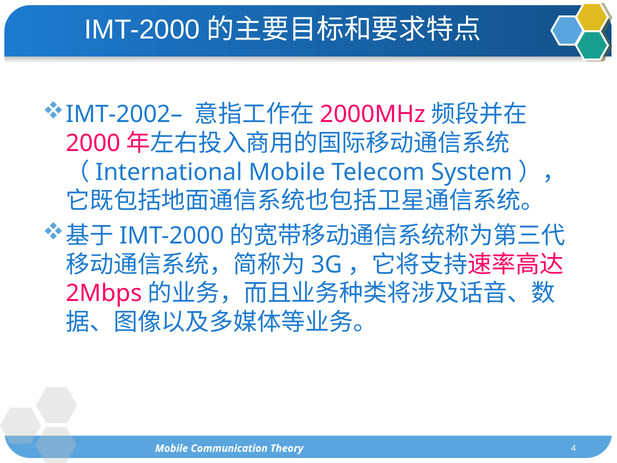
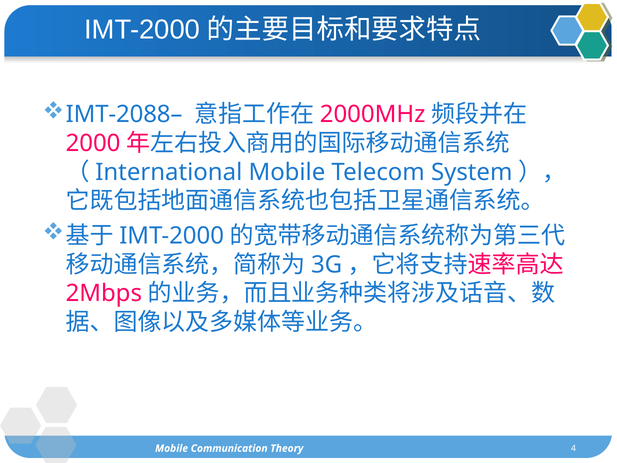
IMT-2002–: IMT-2002– -> IMT-2088–
